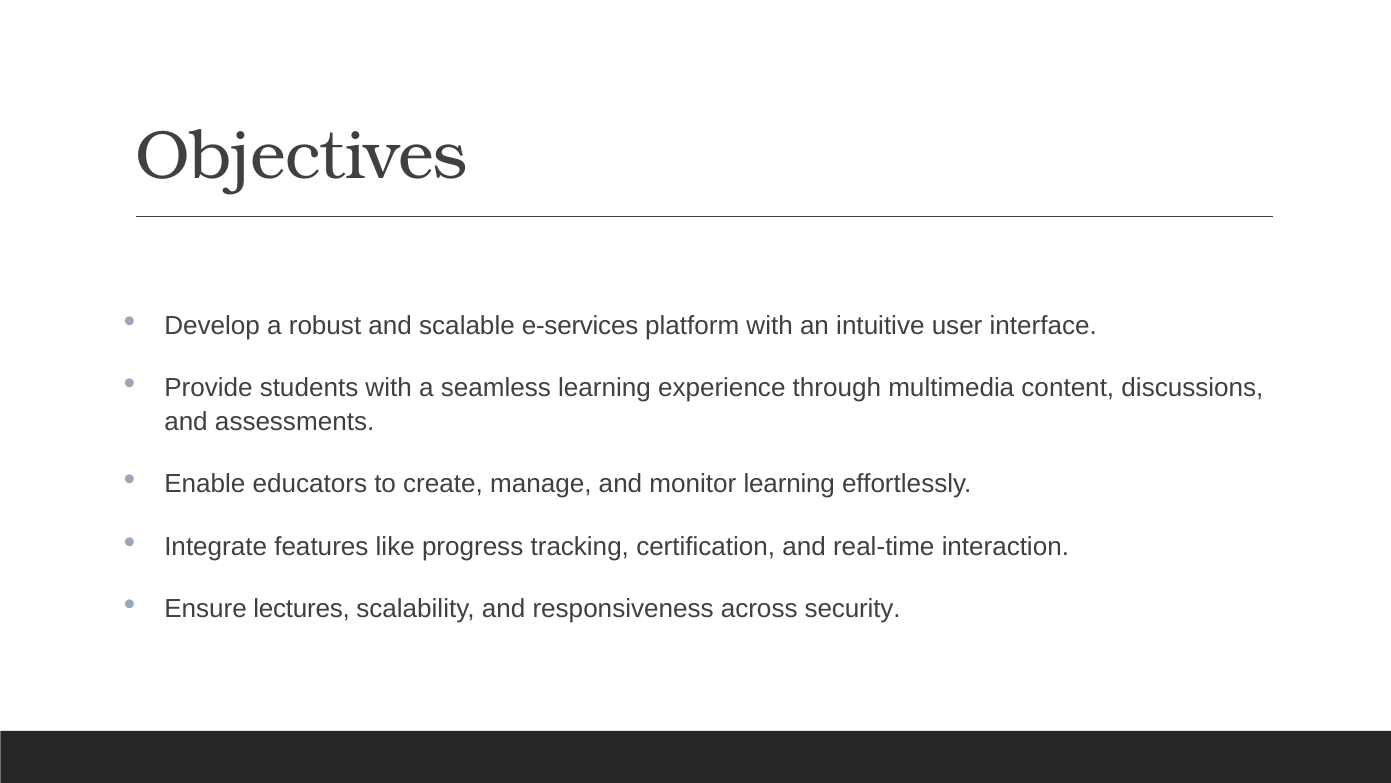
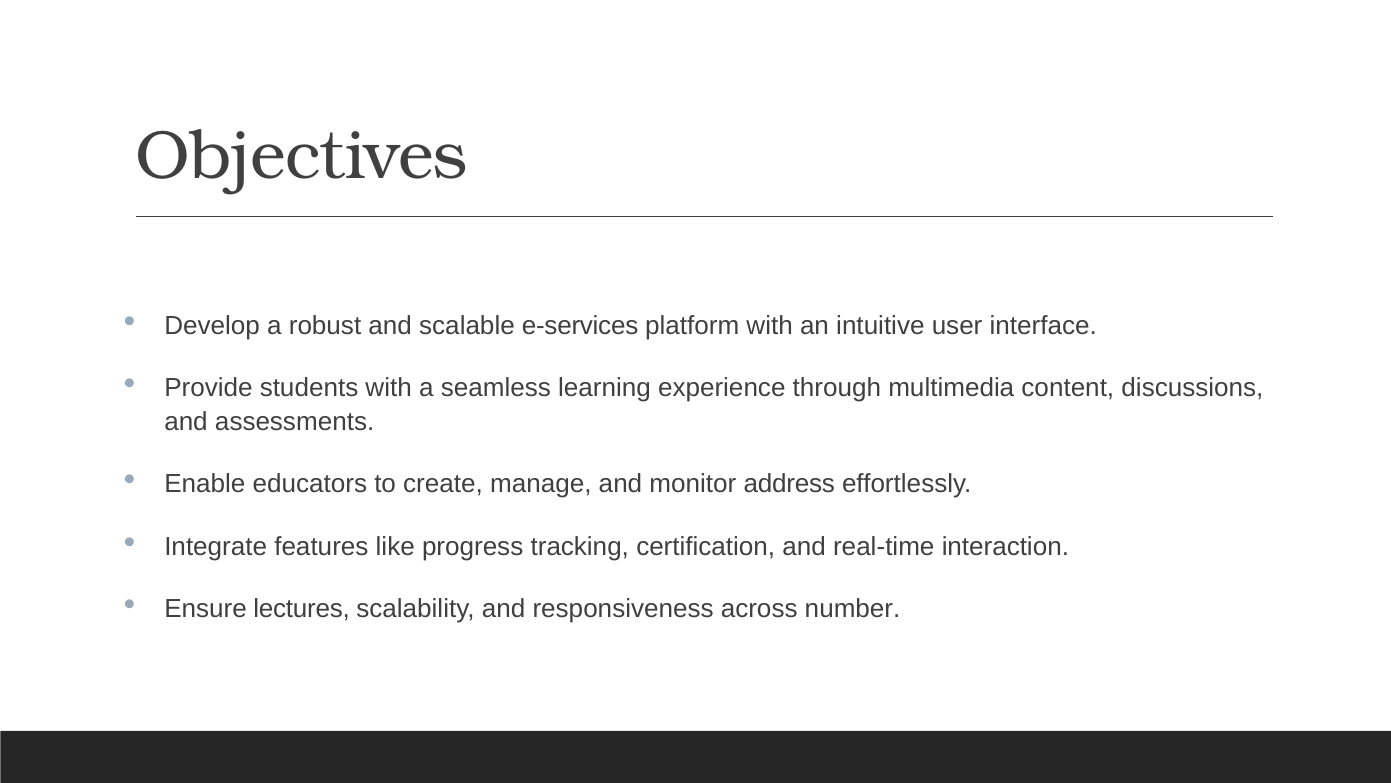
monitor learning: learning -> address
security: security -> number
